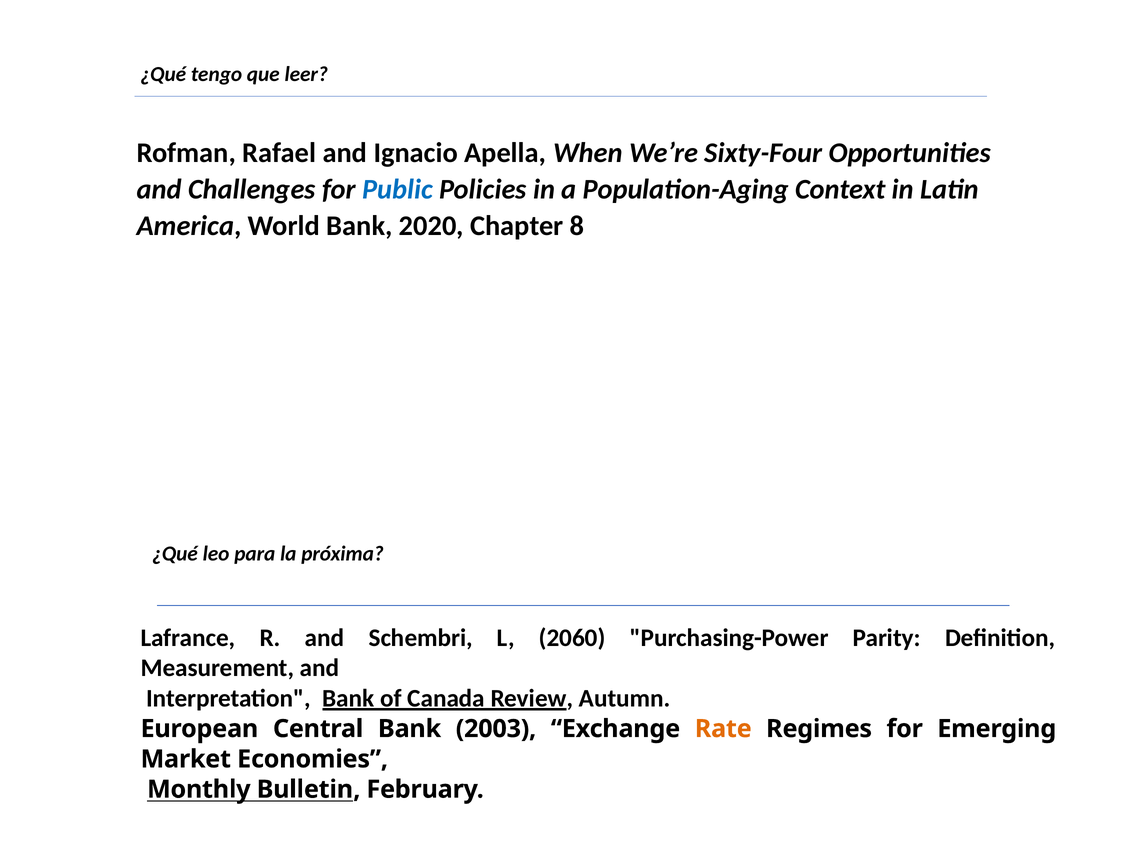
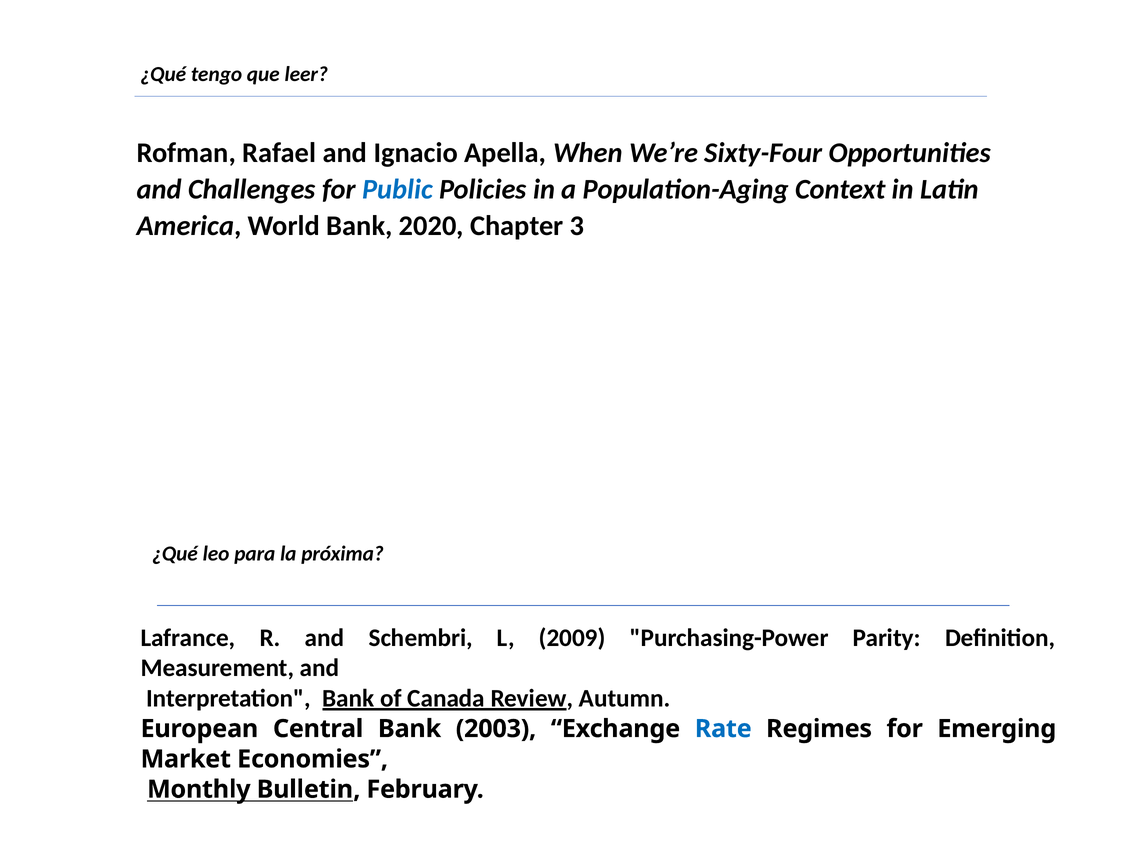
8: 8 -> 3
2060: 2060 -> 2009
Rate colour: orange -> blue
